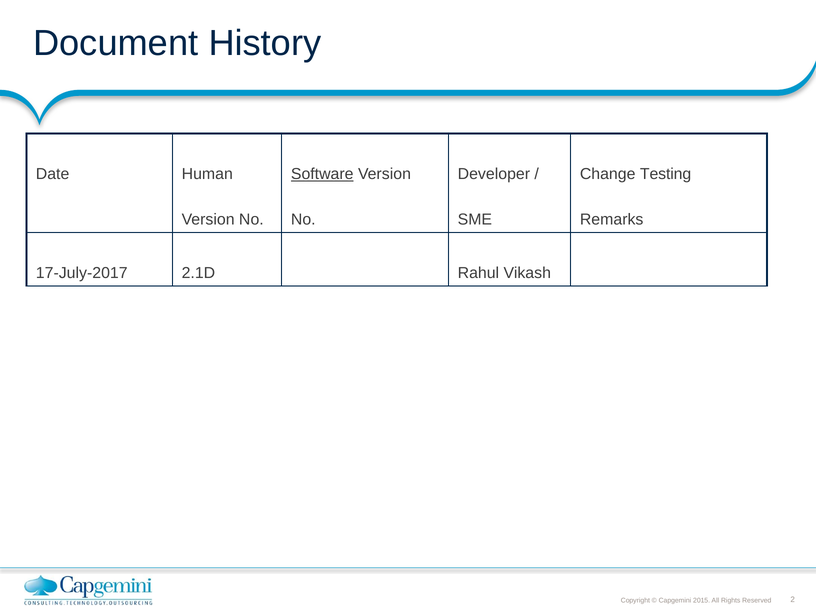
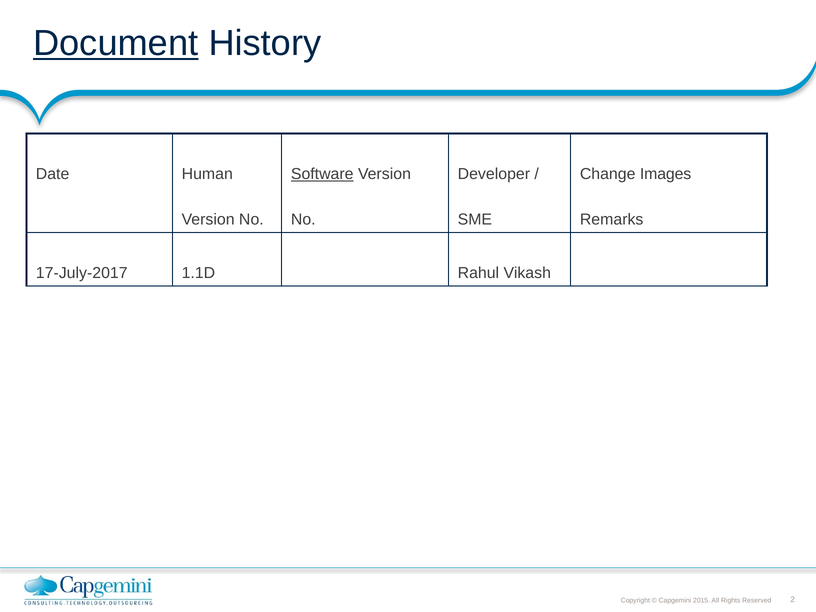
Document underline: none -> present
Testing: Testing -> Images
2.1D: 2.1D -> 1.1D
